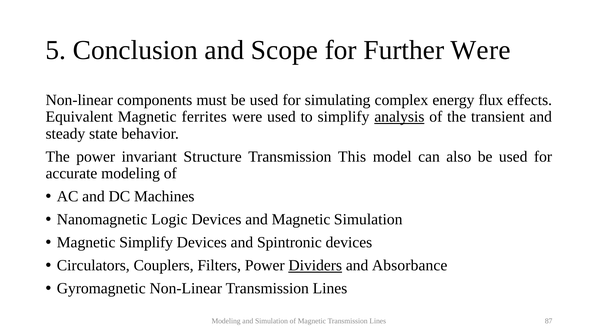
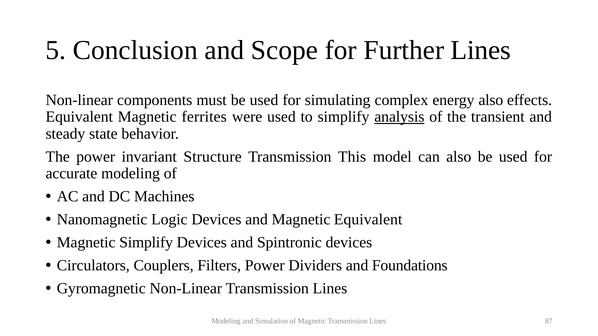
Further Were: Were -> Lines
energy flux: flux -> also
Magnetic Simulation: Simulation -> Equivalent
Dividers underline: present -> none
Absorbance: Absorbance -> Foundations
